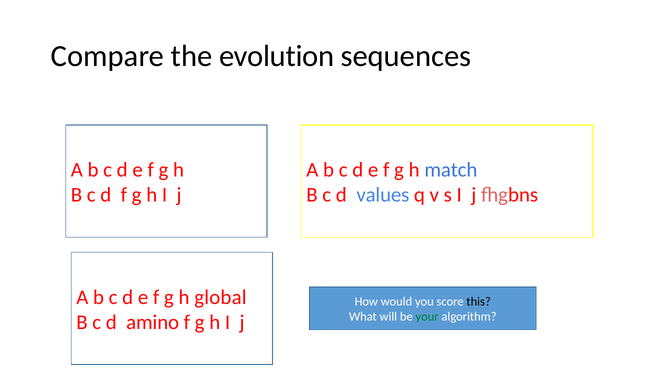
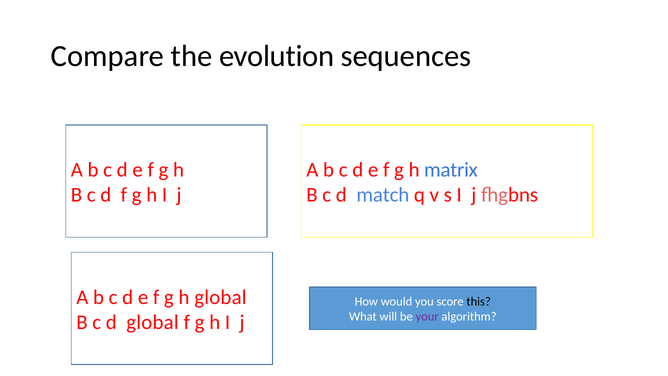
match: match -> matrix
values: values -> match
your colour: green -> purple
d amino: amino -> global
